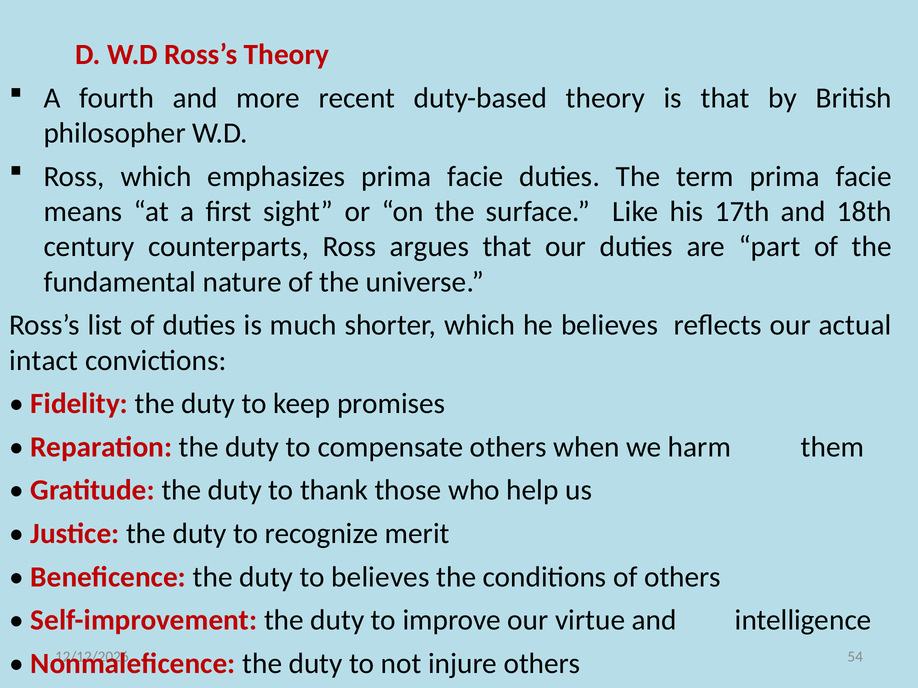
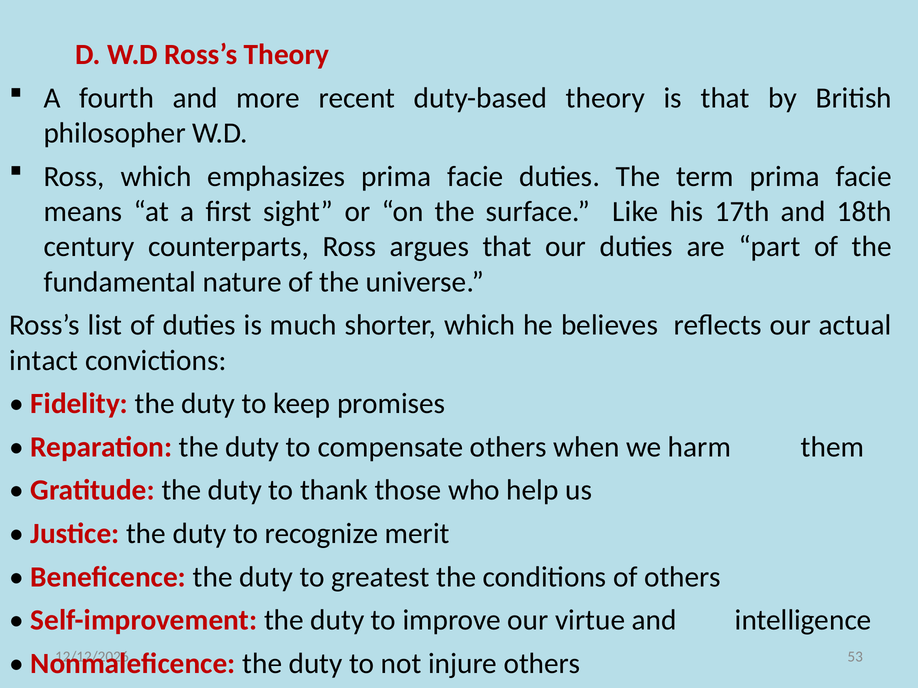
to believes: believes -> greatest
54: 54 -> 53
